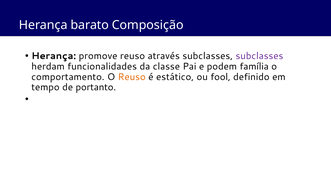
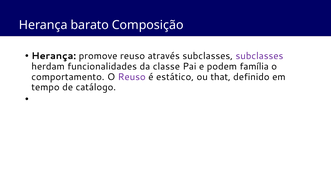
Reuso at (132, 77) colour: orange -> purple
fool: fool -> that
portanto: portanto -> catálogo
